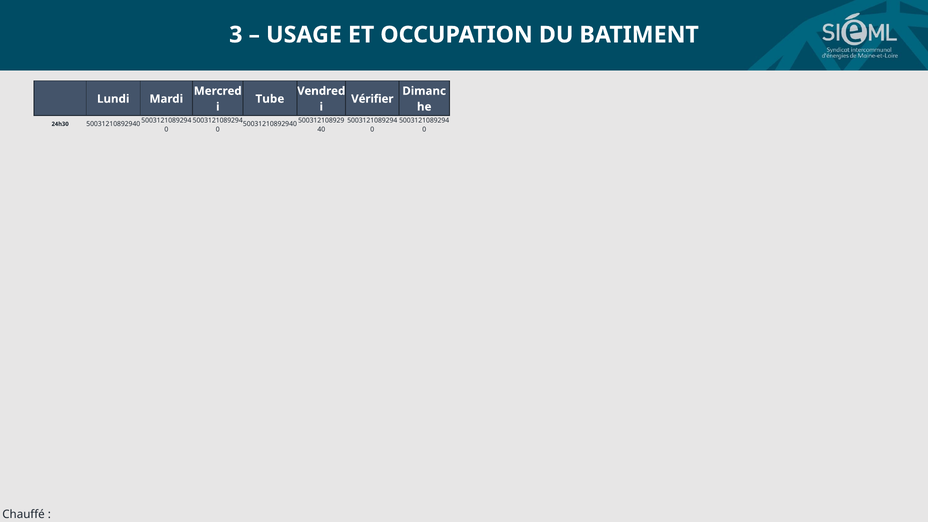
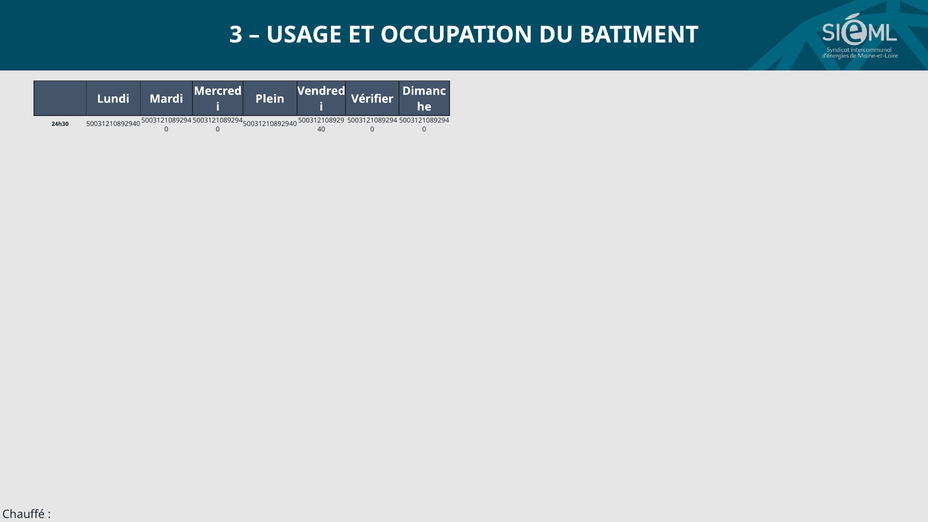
Tube: Tube -> Plein
